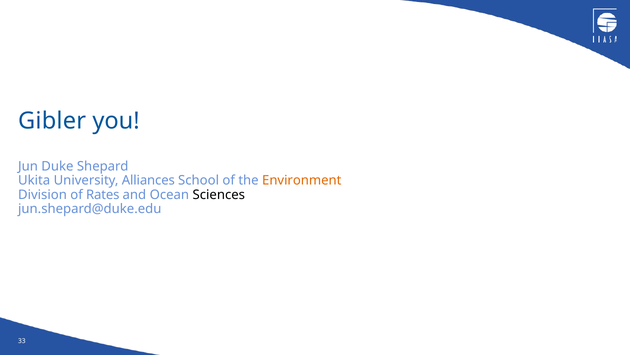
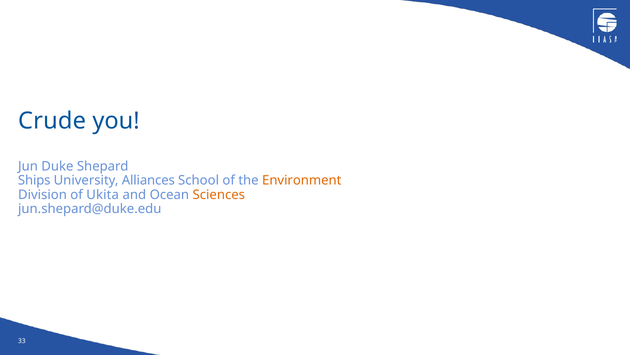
Gibler: Gibler -> Crude
Ukita: Ukita -> Ships
Rates: Rates -> Ukita
Sciences colour: black -> orange
